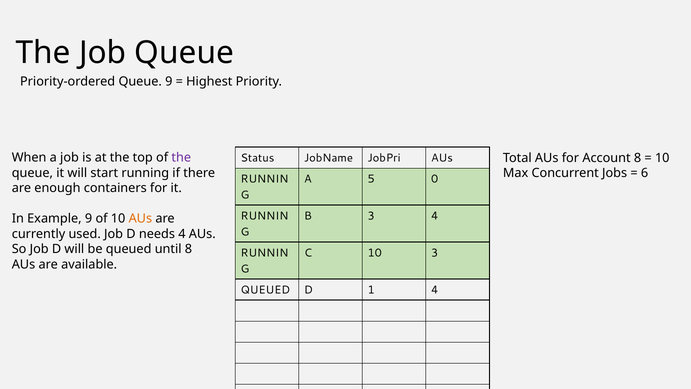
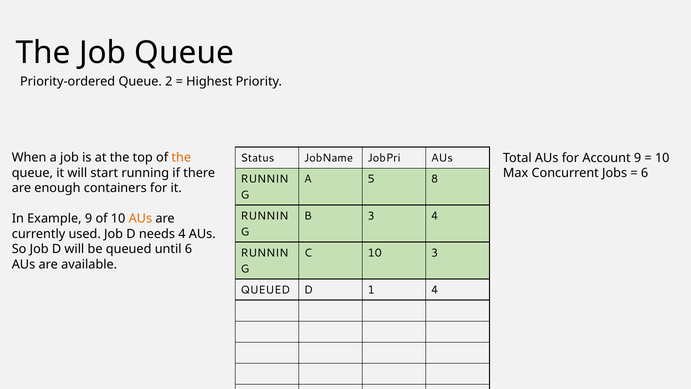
Queue 9: 9 -> 2
the at (181, 158) colour: purple -> orange
Account 8: 8 -> 9
0: 0 -> 8
until 8: 8 -> 6
